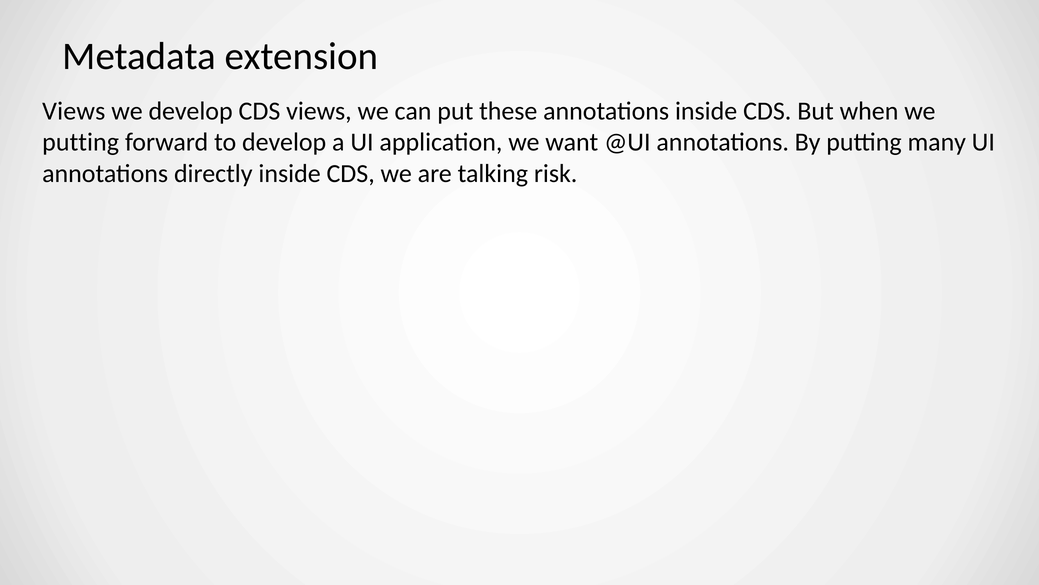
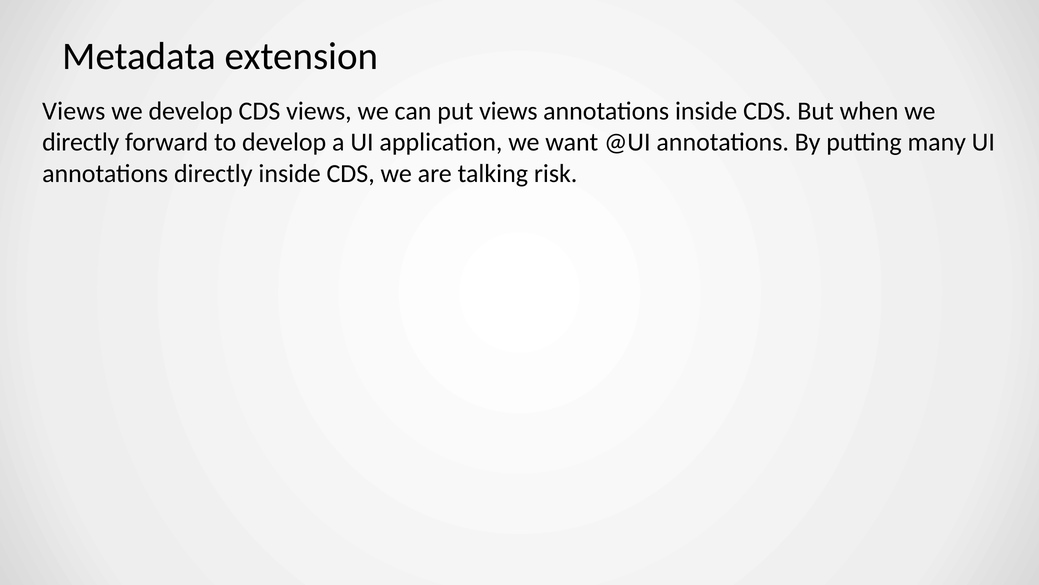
put these: these -> views
putting at (81, 142): putting -> directly
